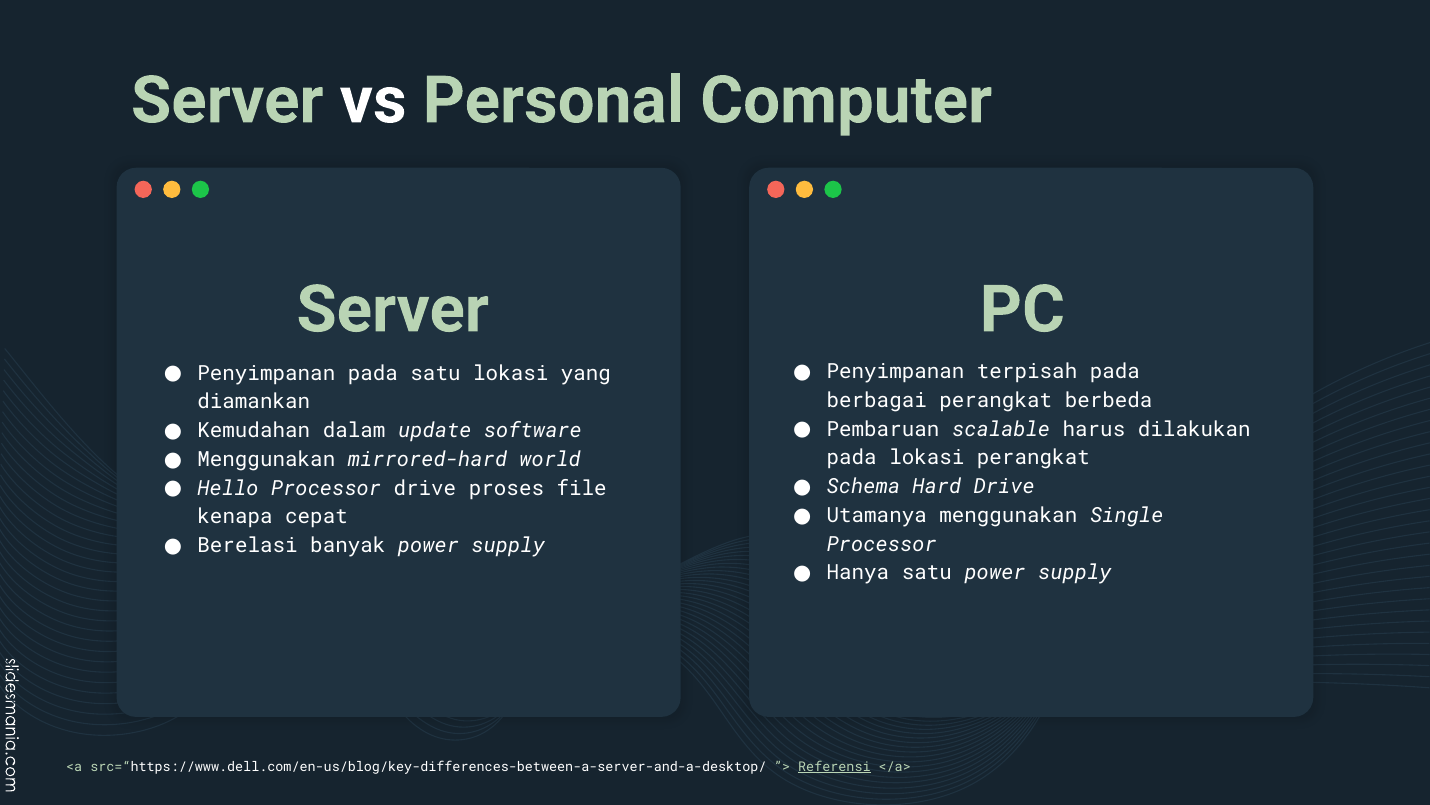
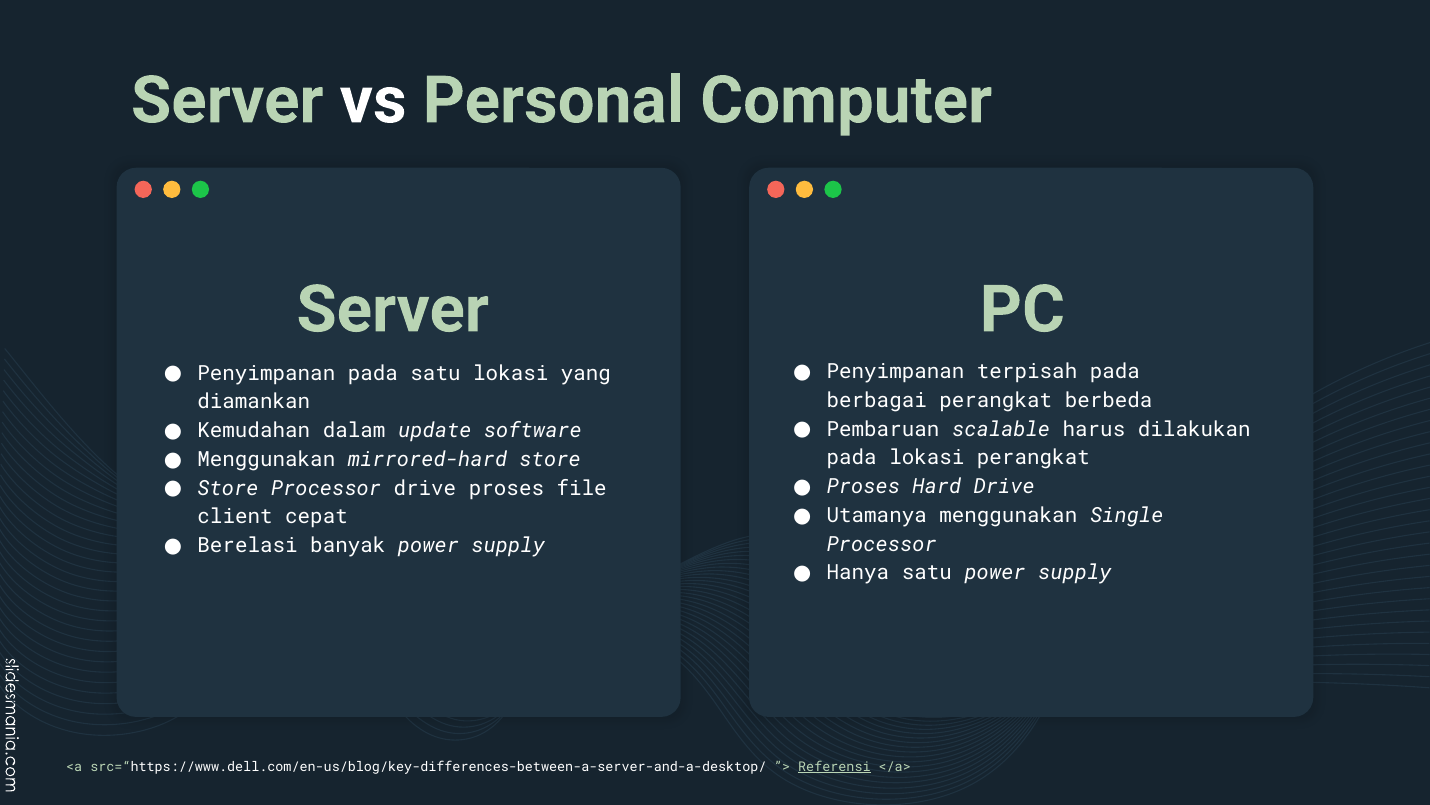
mirrored-hard world: world -> store
Schema at (863, 486): Schema -> Proses
Hello at (228, 488): Hello -> Store
kenapa: kenapa -> client
